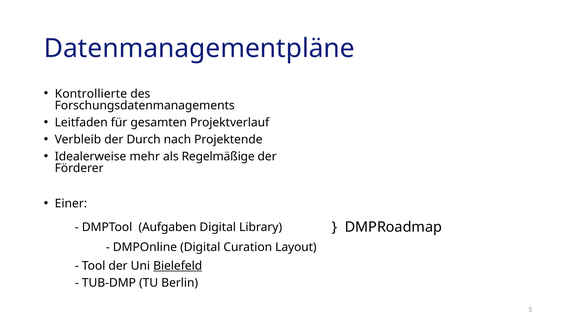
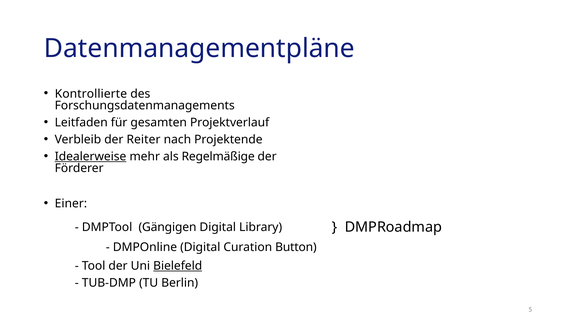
Durch: Durch -> Reiter
Idealerweise underline: none -> present
Aufgaben: Aufgaben -> Gängigen
Layout: Layout -> Button
